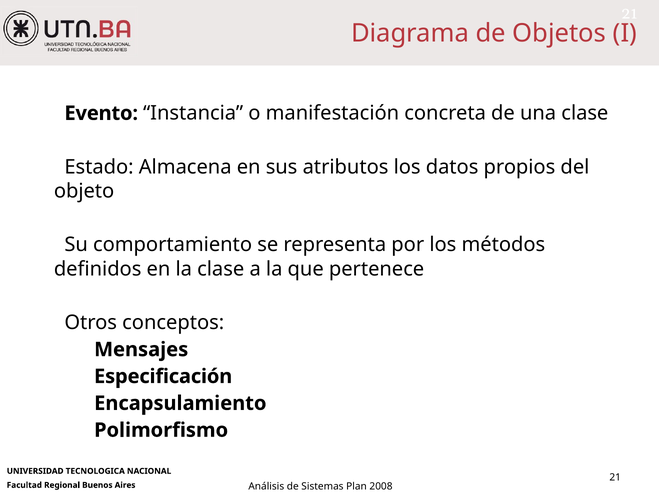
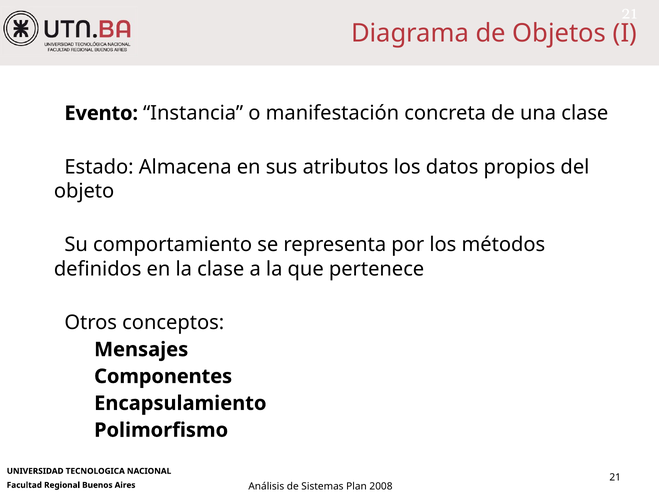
Especificación: Especificación -> Componentes
